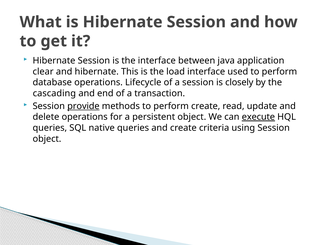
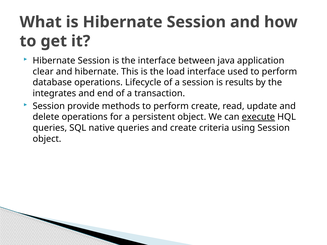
closely: closely -> results
cascading: cascading -> integrates
provide underline: present -> none
